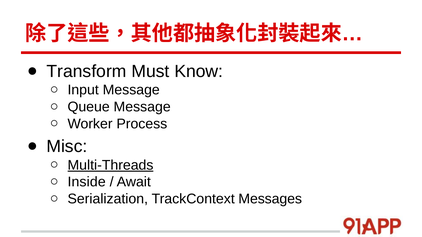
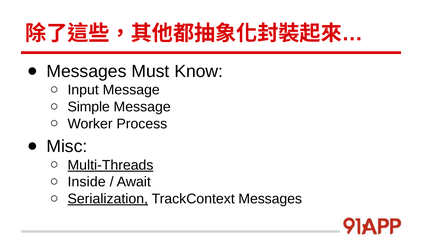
Transform at (86, 71): Transform -> Messages
Queue: Queue -> Simple
Serialization underline: none -> present
